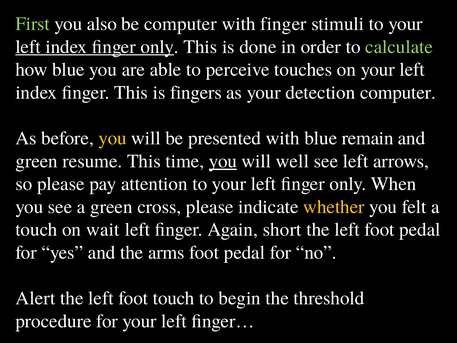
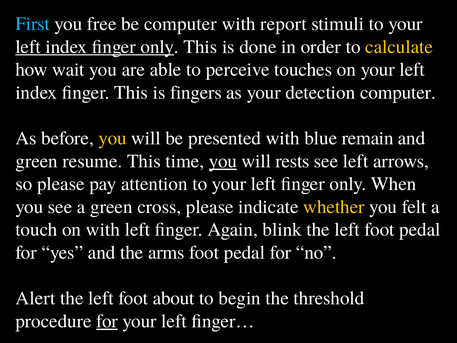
First colour: light green -> light blue
also: also -> free
with finger: finger -> report
calculate colour: light green -> yellow
how blue: blue -> wait
well: well -> rests
on wait: wait -> with
short: short -> blink
foot touch: touch -> about
for at (107, 321) underline: none -> present
